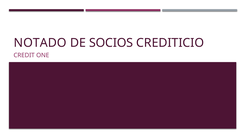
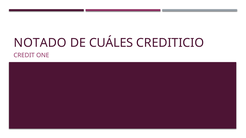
SOCIOS: SOCIOS -> CUÁLES
